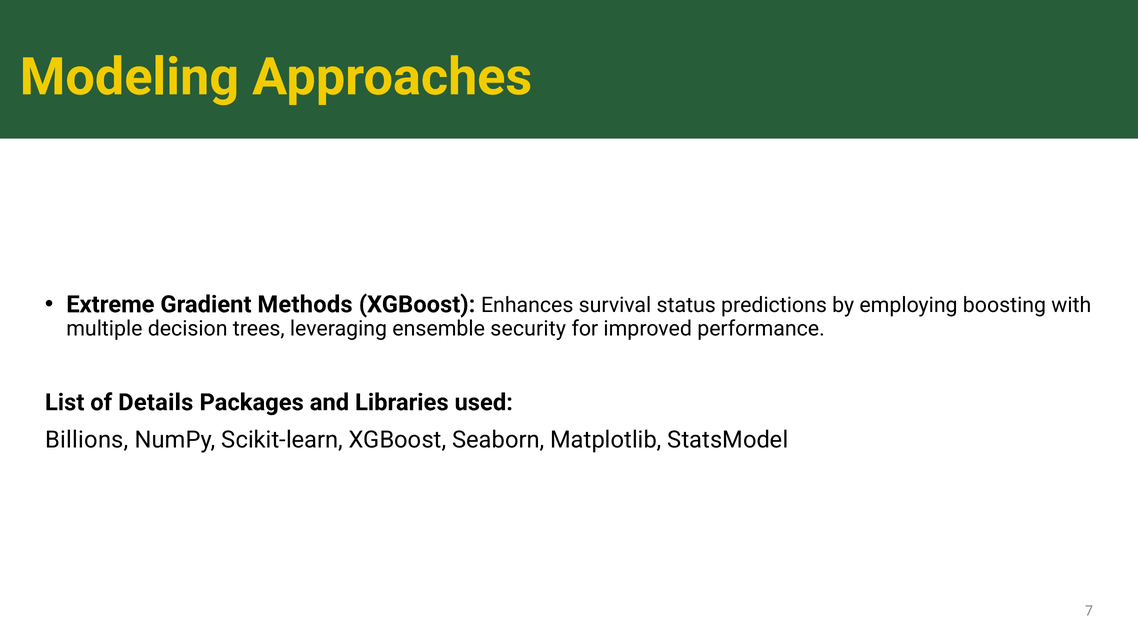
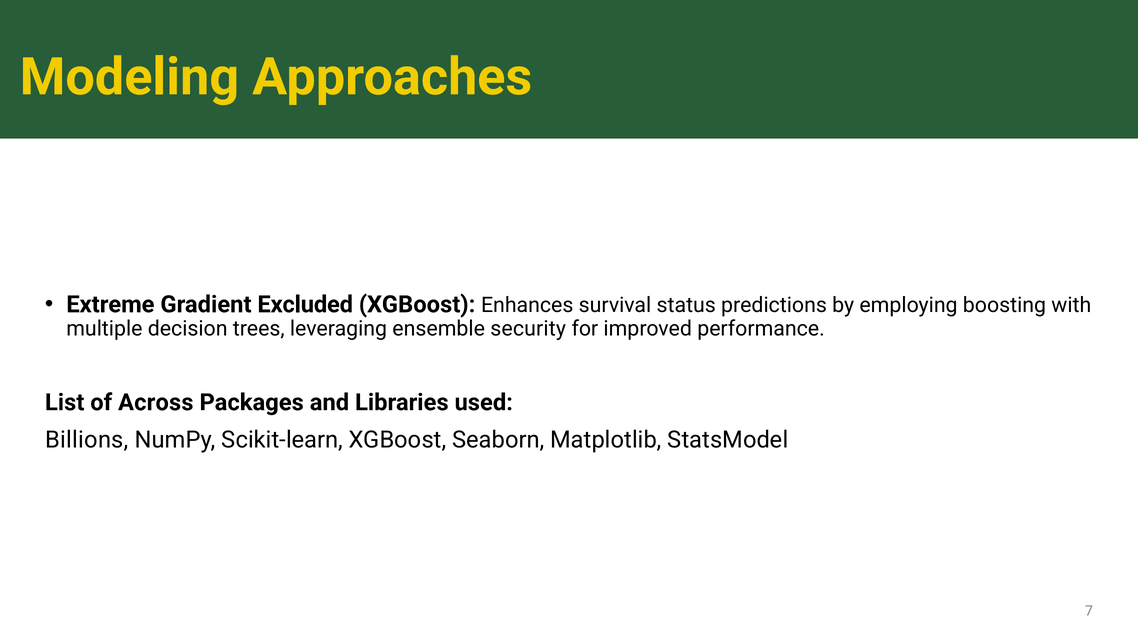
Methods: Methods -> Excluded
Details: Details -> Across
